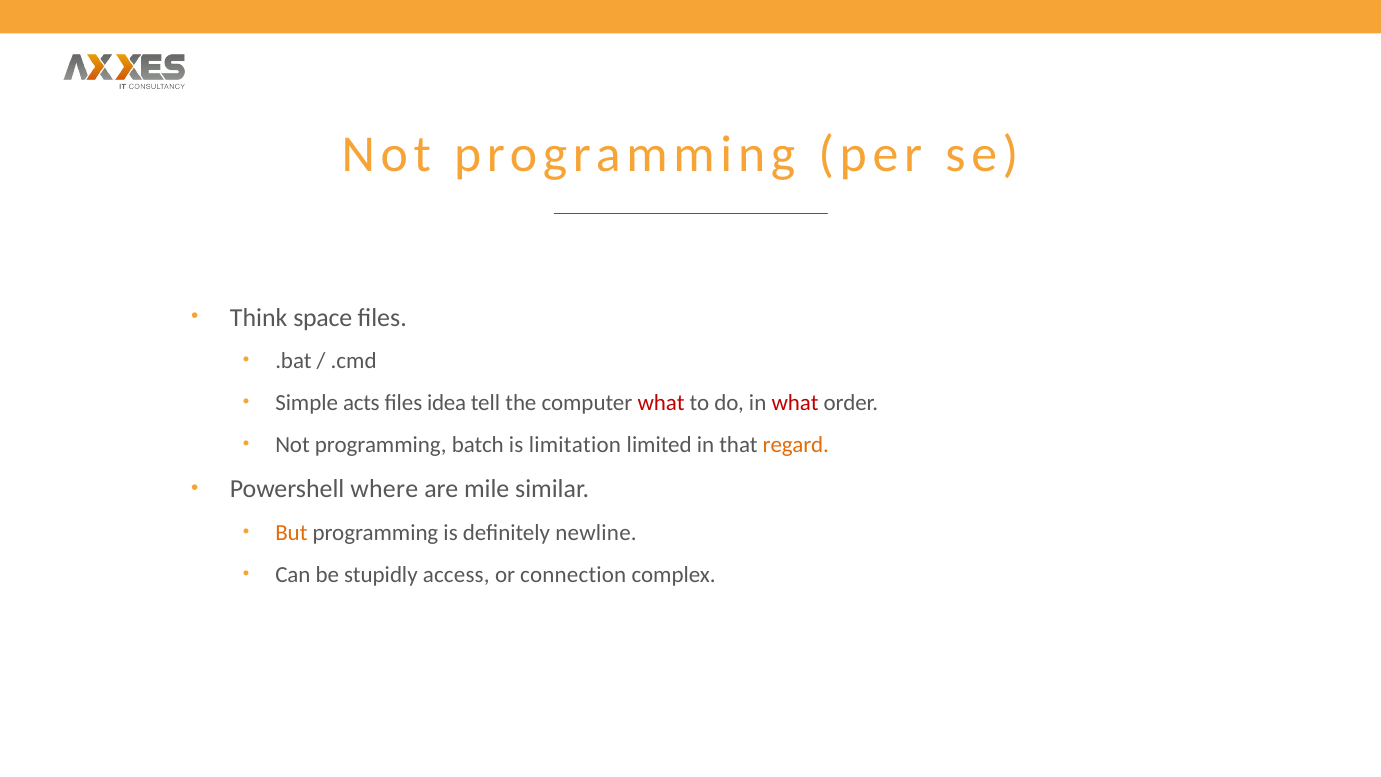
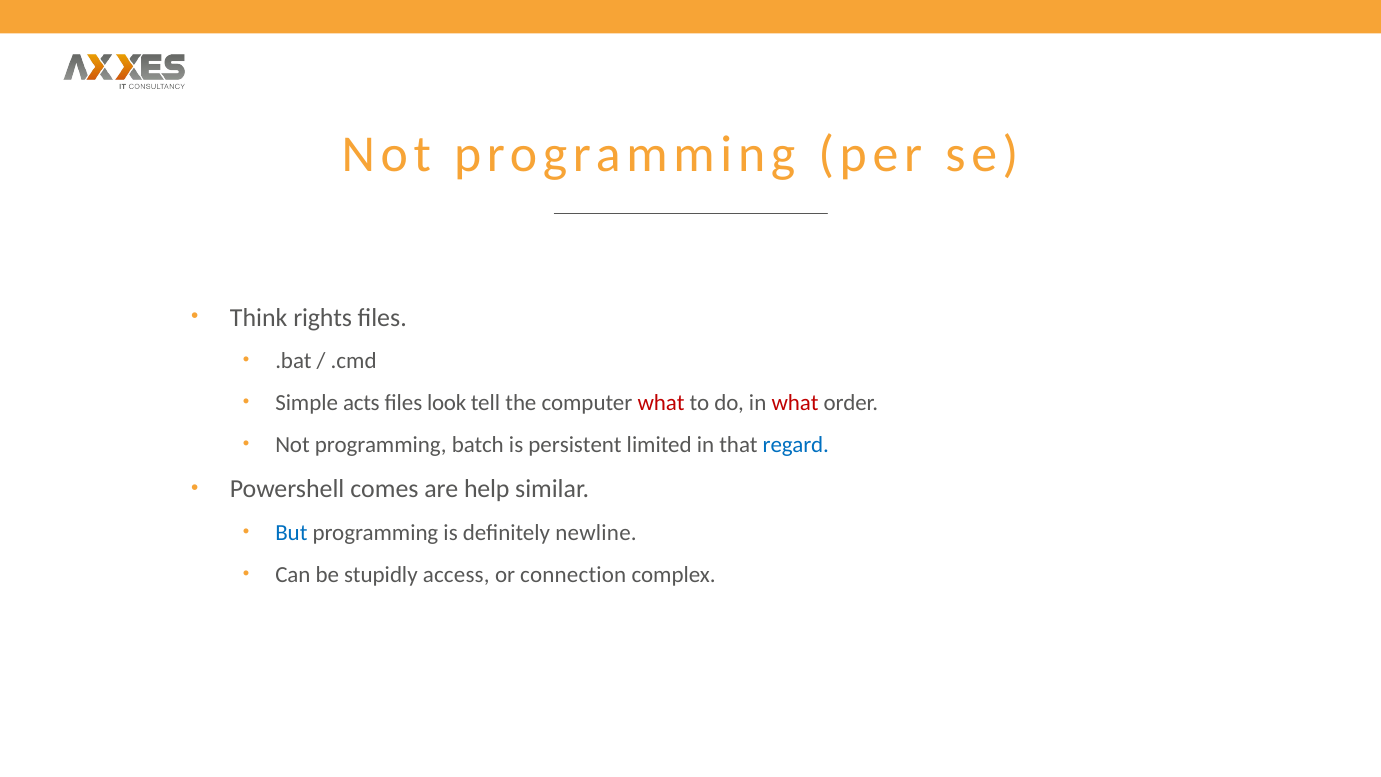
space: space -> rights
idea: idea -> look
limitation: limitation -> persistent
regard colour: orange -> blue
where: where -> comes
mile: mile -> help
But colour: orange -> blue
